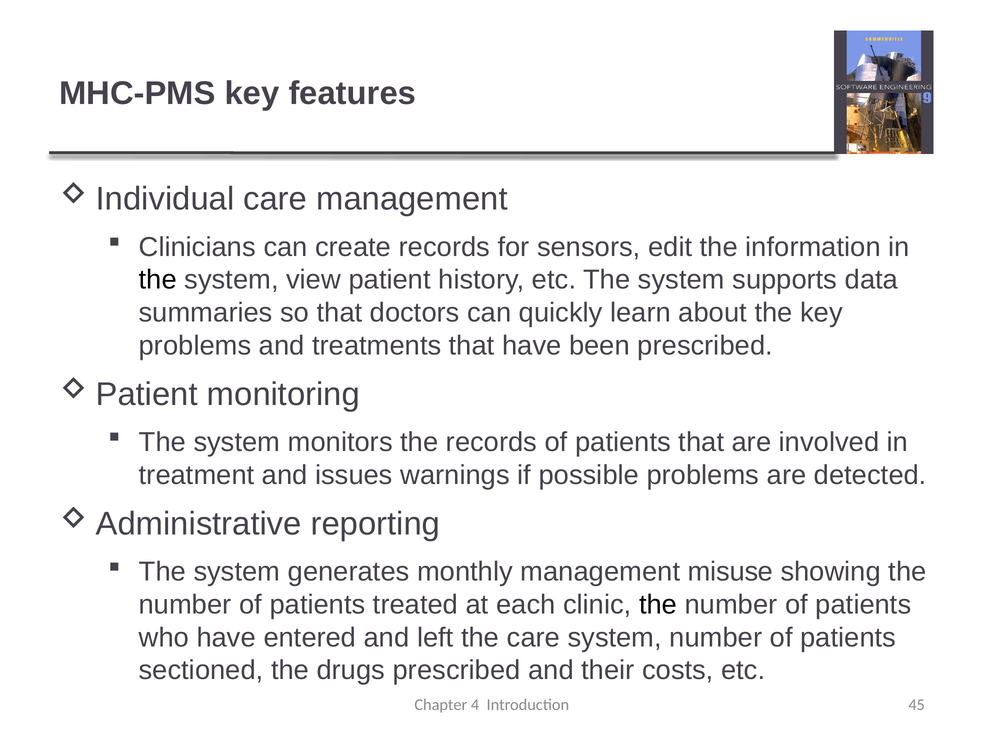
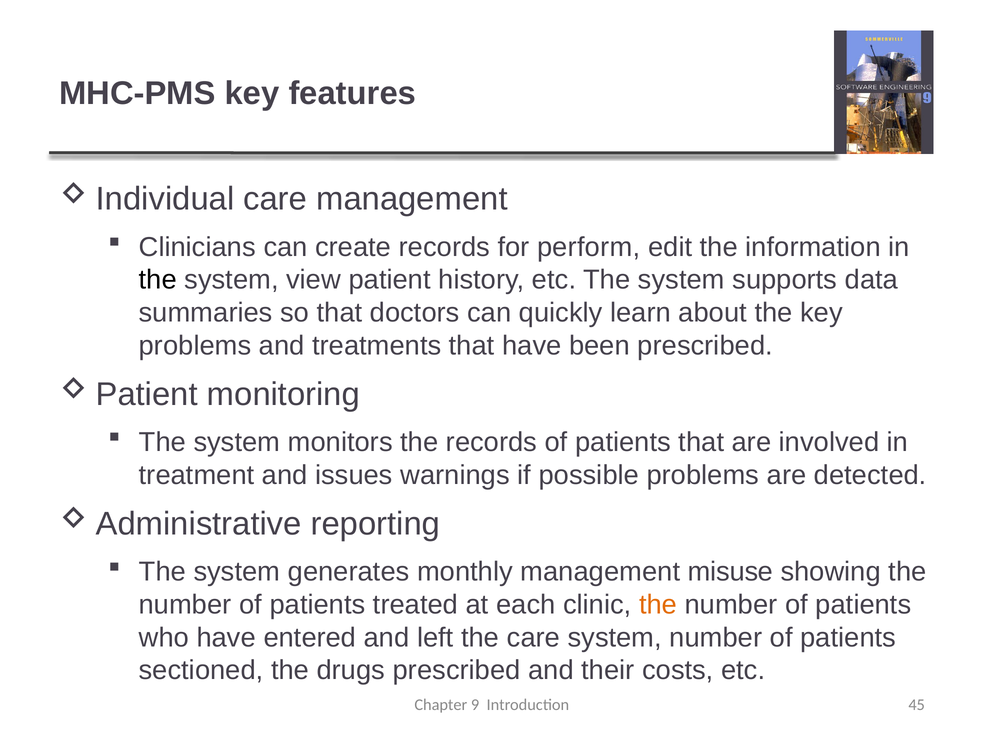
sensors: sensors -> perform
the at (658, 605) colour: black -> orange
4: 4 -> 9
